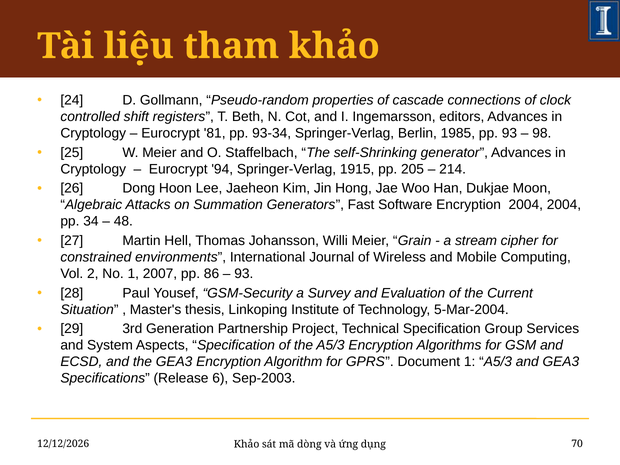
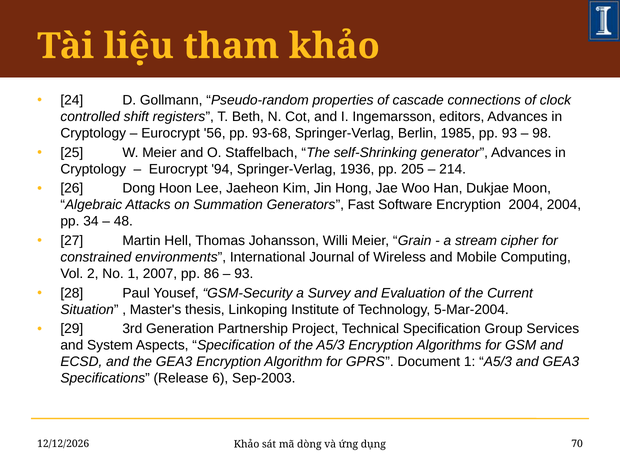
81: 81 -> 56
93-34: 93-34 -> 93-68
1915: 1915 -> 1936
